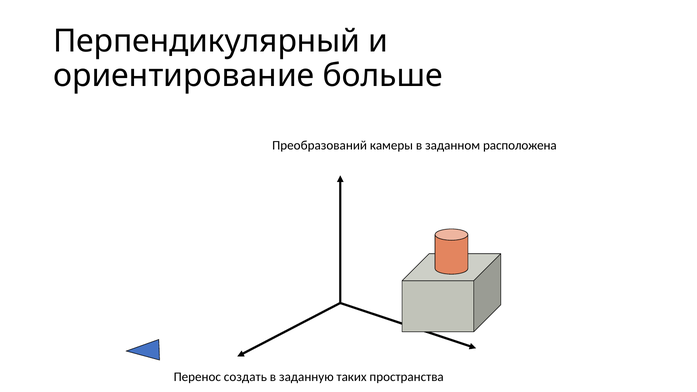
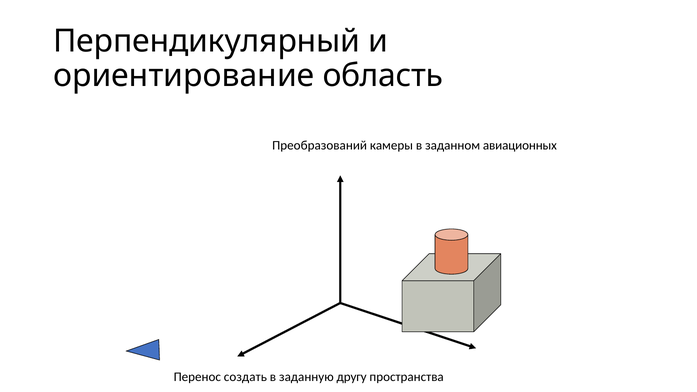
больше: больше -> область
расположена: расположена -> авиационных
таких: таких -> другу
